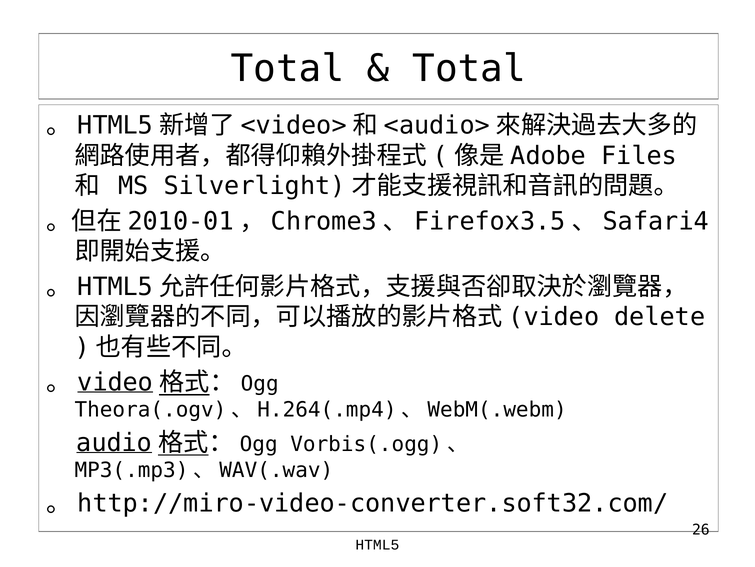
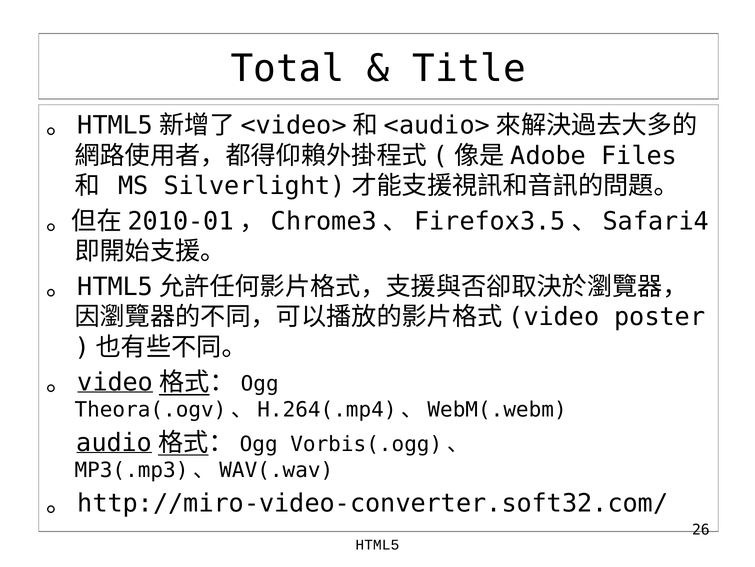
Total at (469, 69): Total -> Title
delete: delete -> poster
